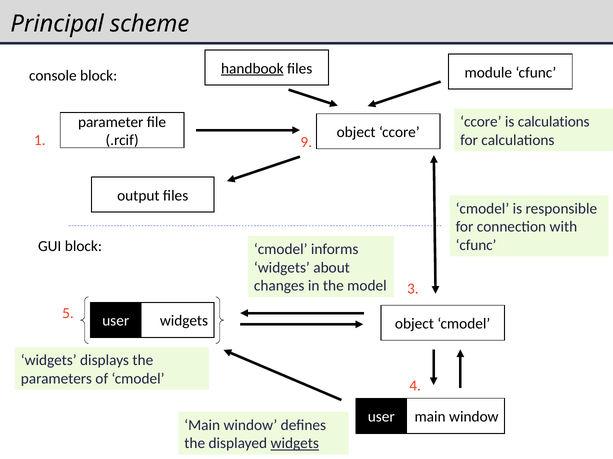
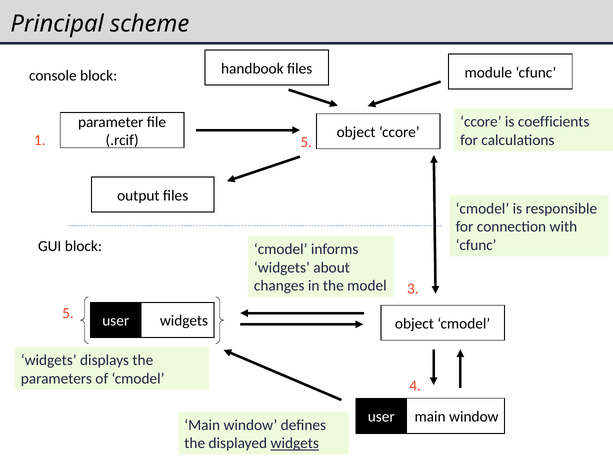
handbook underline: present -> none
is calculations: calculations -> coefficients
1 9: 9 -> 5
